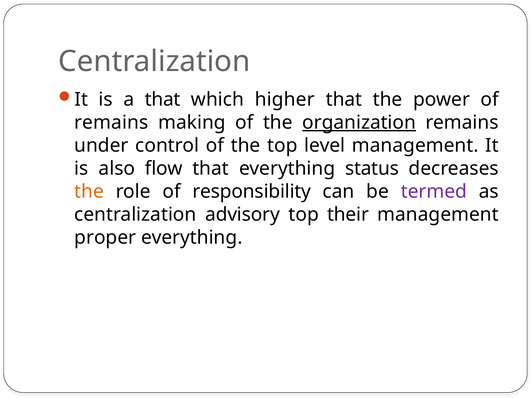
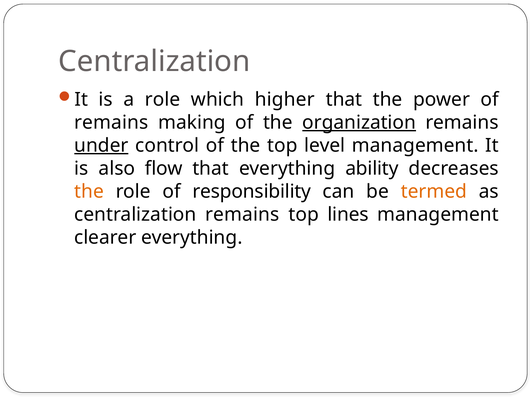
a that: that -> role
under underline: none -> present
status: status -> ability
termed colour: purple -> orange
centralization advisory: advisory -> remains
their: their -> lines
proper: proper -> clearer
